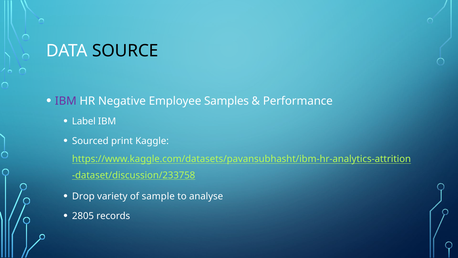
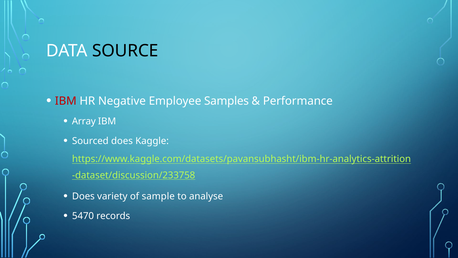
IBM at (66, 101) colour: purple -> red
Label: Label -> Array
Sourced print: print -> does
Drop at (83, 196): Drop -> Does
2805: 2805 -> 5470
